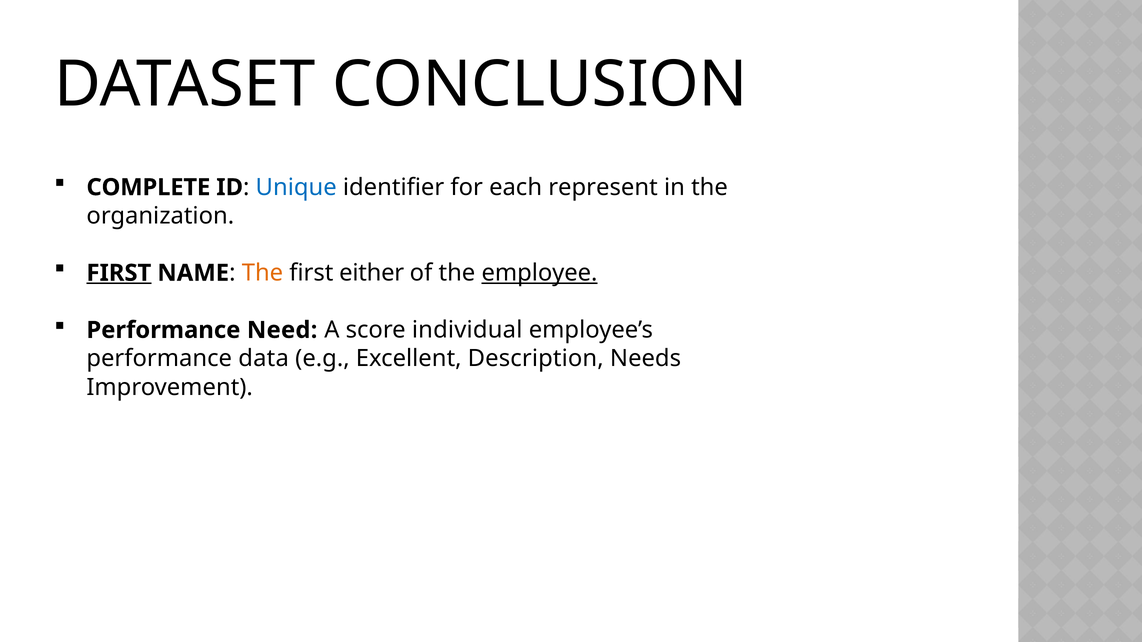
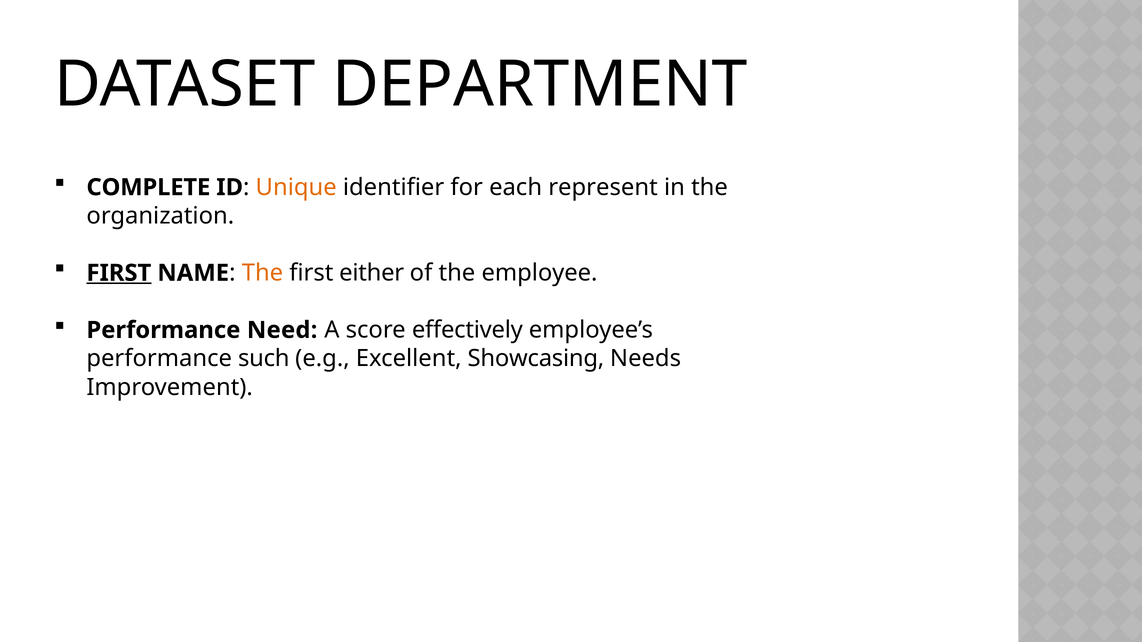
CONCLUSION: CONCLUSION -> DEPARTMENT
Unique colour: blue -> orange
employee underline: present -> none
individual: individual -> effectively
data: data -> such
Description: Description -> Showcasing
